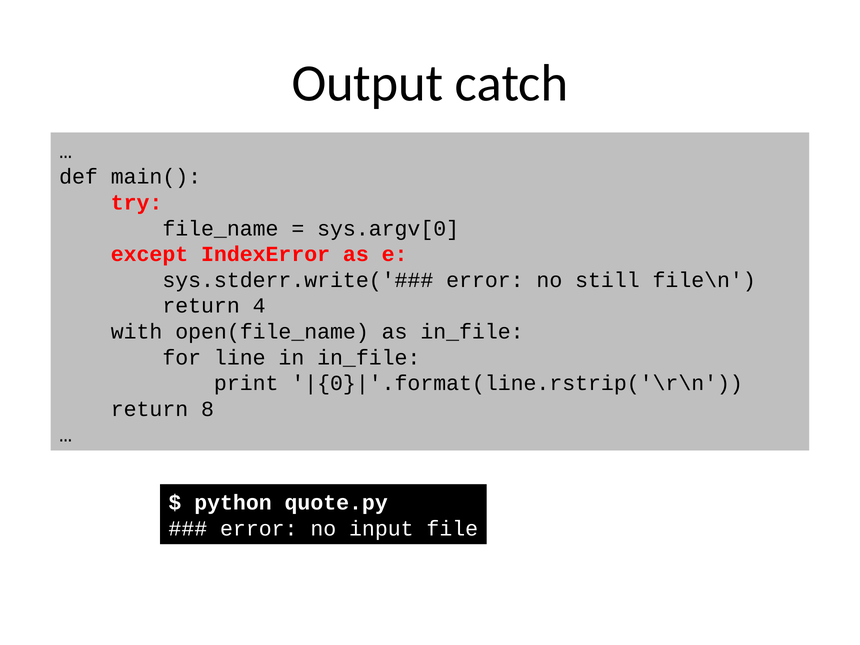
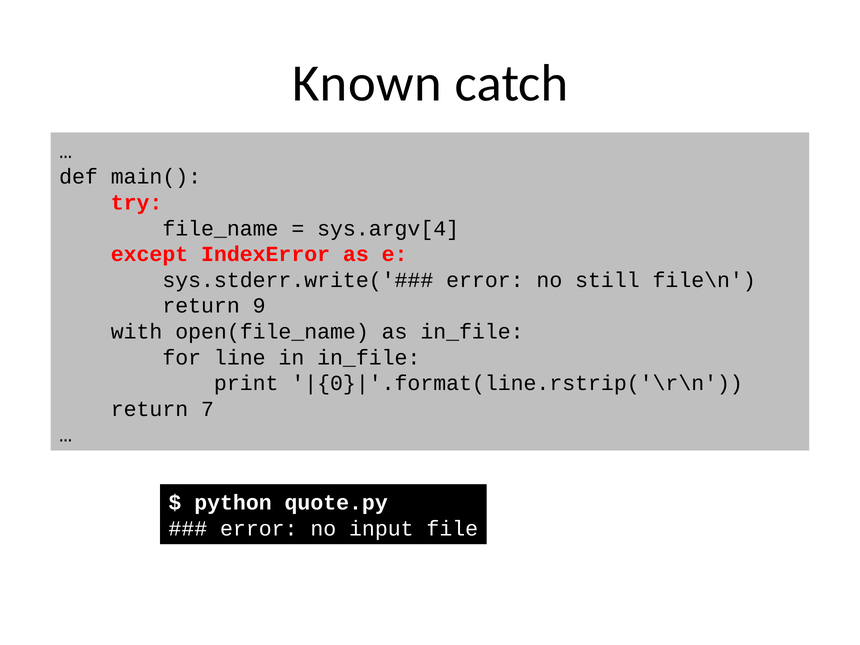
Output: Output -> Known
sys.argv[0: sys.argv[0 -> sys.argv[4
4: 4 -> 9
8: 8 -> 7
